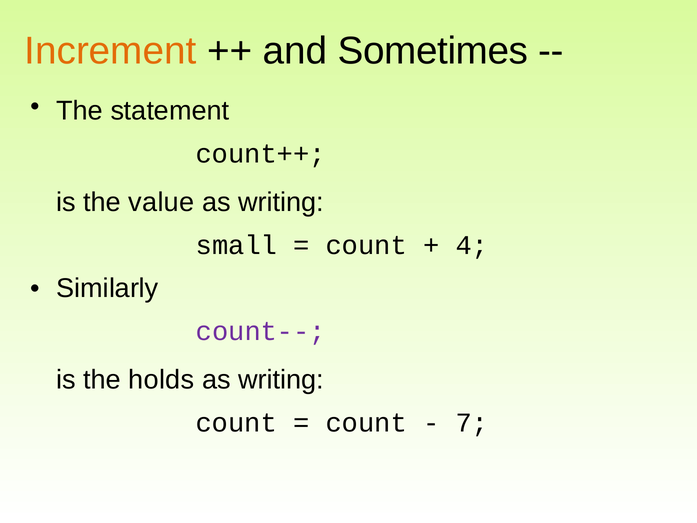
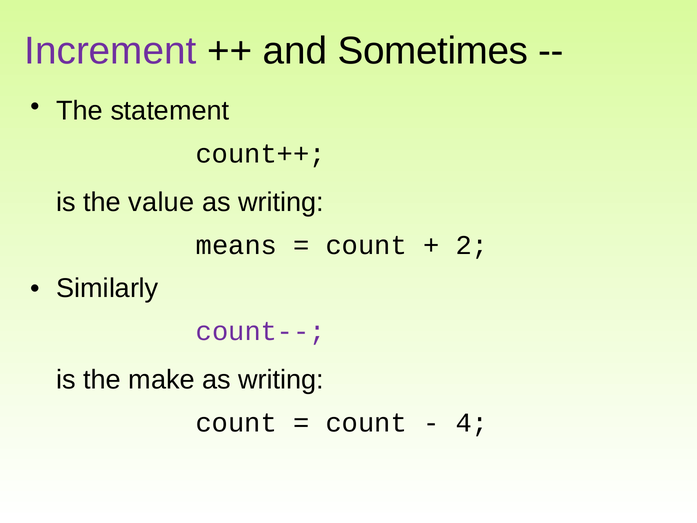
Increment colour: orange -> purple
small: small -> means
4: 4 -> 2
holds: holds -> make
7: 7 -> 4
